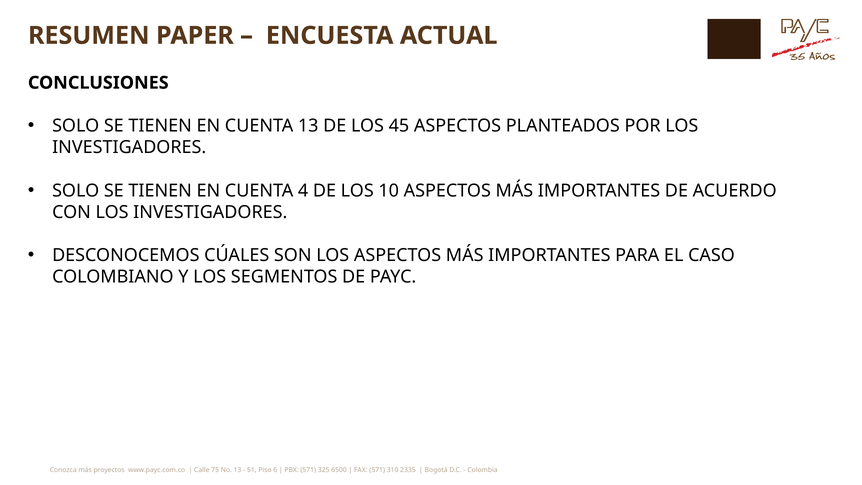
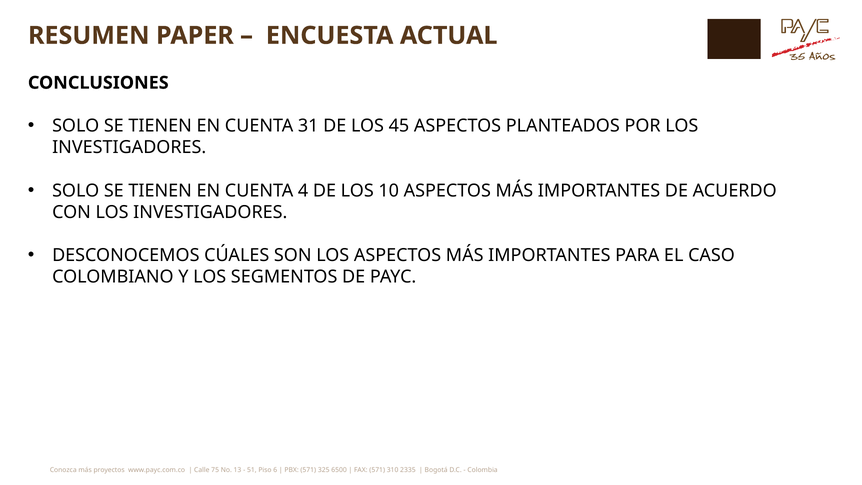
CUENTA 13: 13 -> 31
